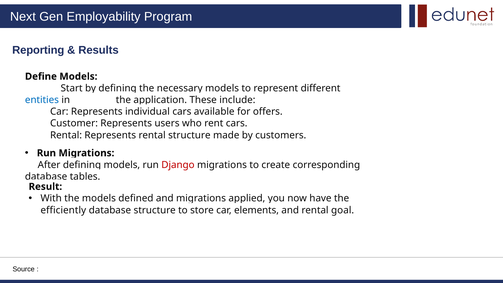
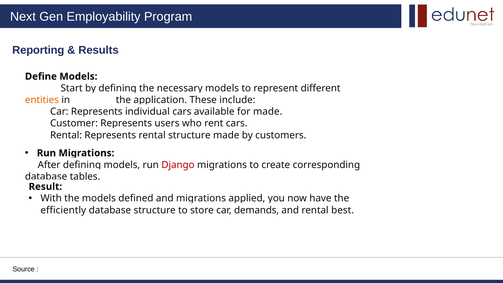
entities colour: blue -> orange
offers at (268, 112): offers -> made
elements: elements -> demands
goal: goal -> best
